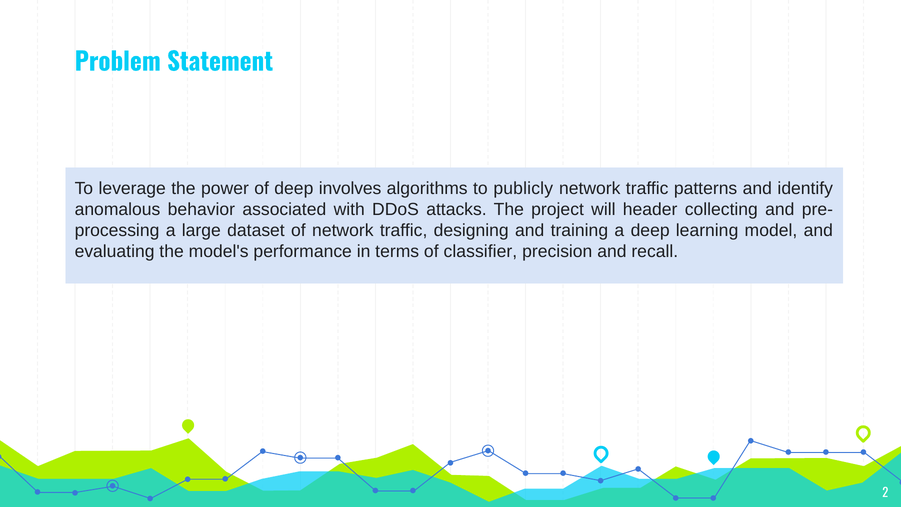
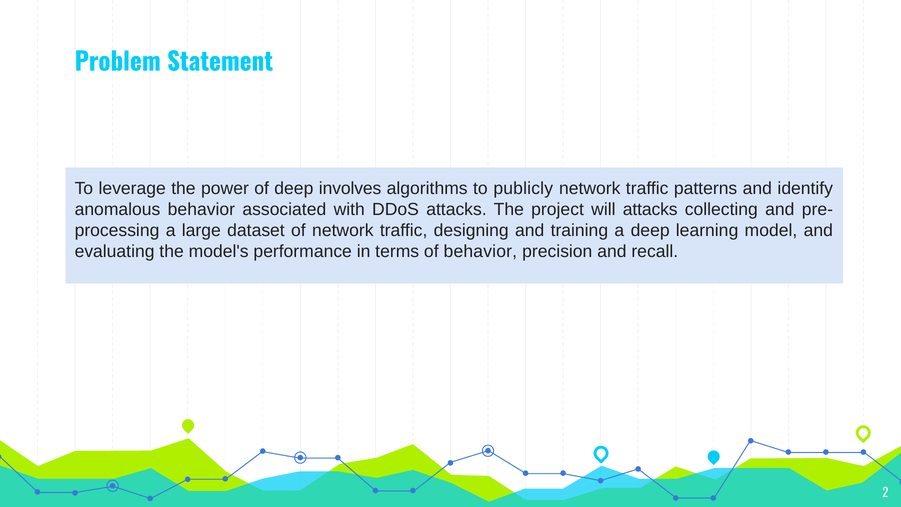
will header: header -> attacks
of classifier: classifier -> behavior
